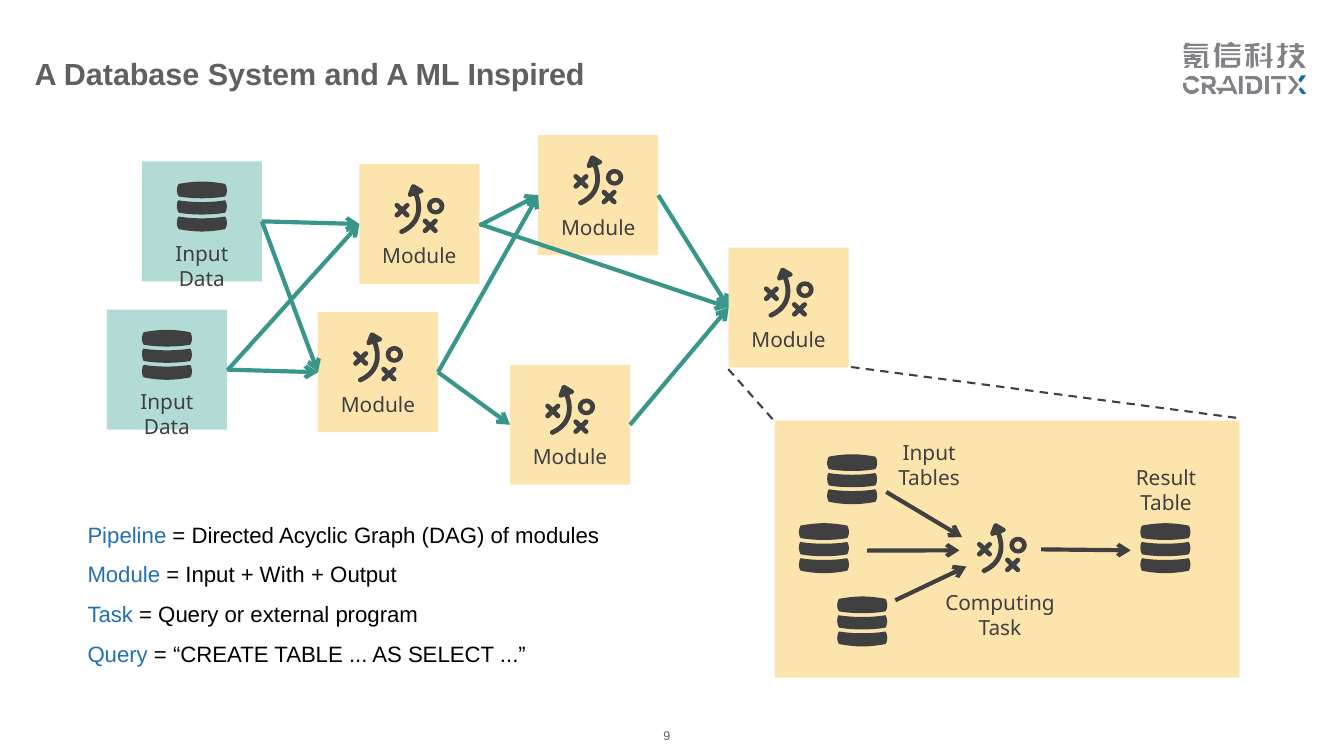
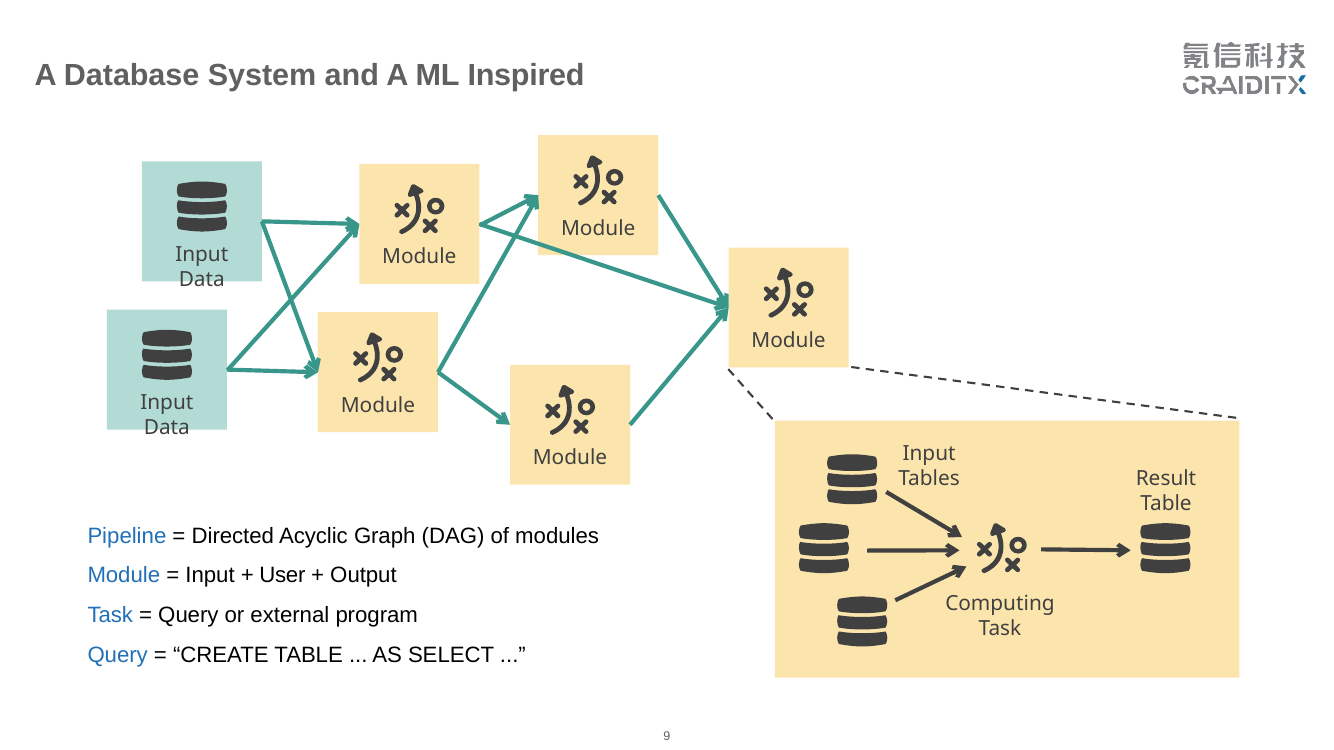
With: With -> User
